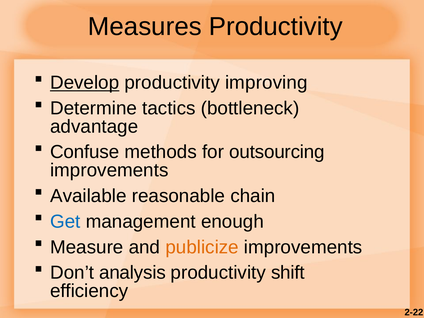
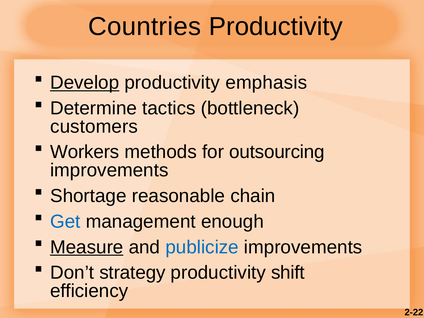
Measures: Measures -> Countries
improving: improving -> emphasis
advantage: advantage -> customers
Confuse: Confuse -> Workers
Available: Available -> Shortage
Measure underline: none -> present
publicize colour: orange -> blue
analysis: analysis -> strategy
